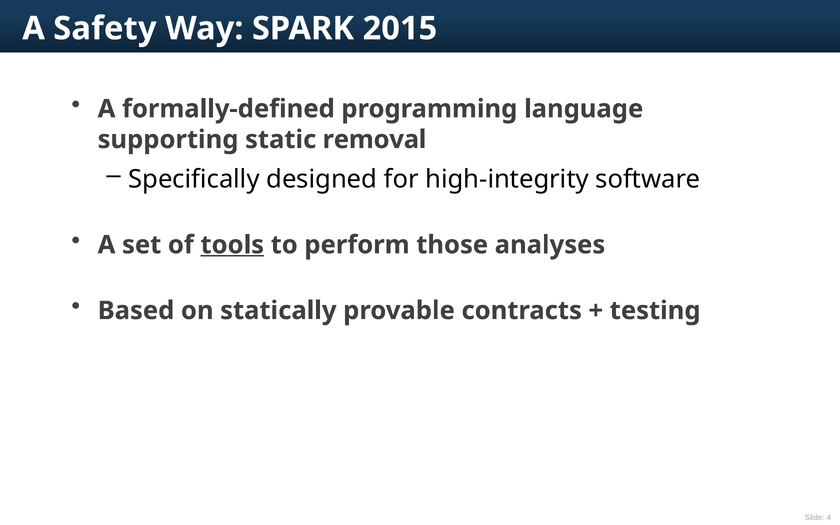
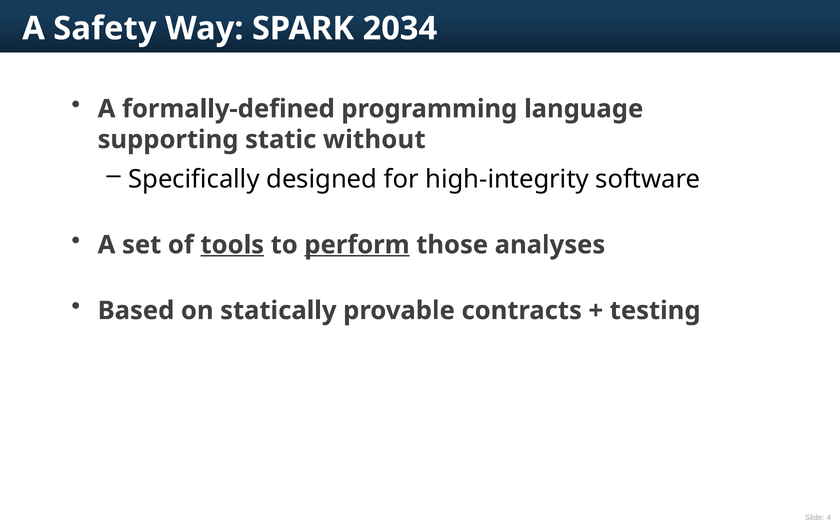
2015: 2015 -> 2034
removal: removal -> without
perform underline: none -> present
